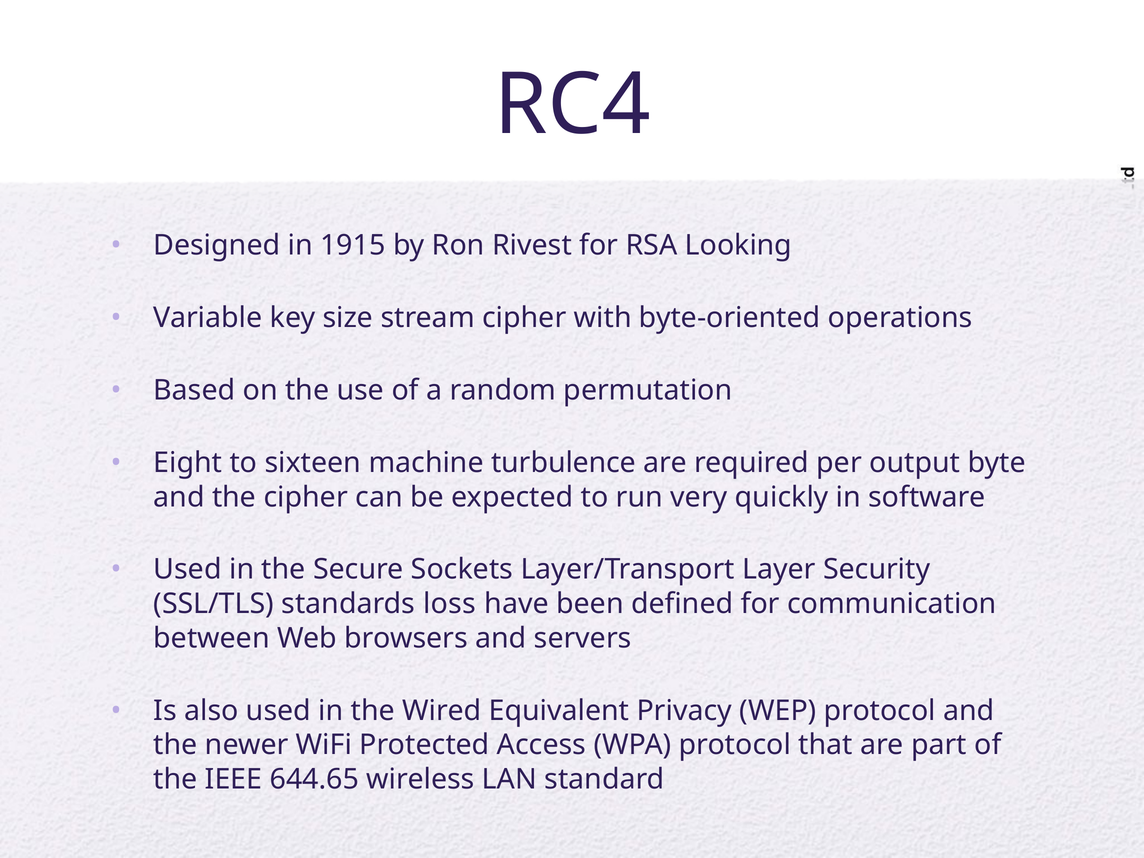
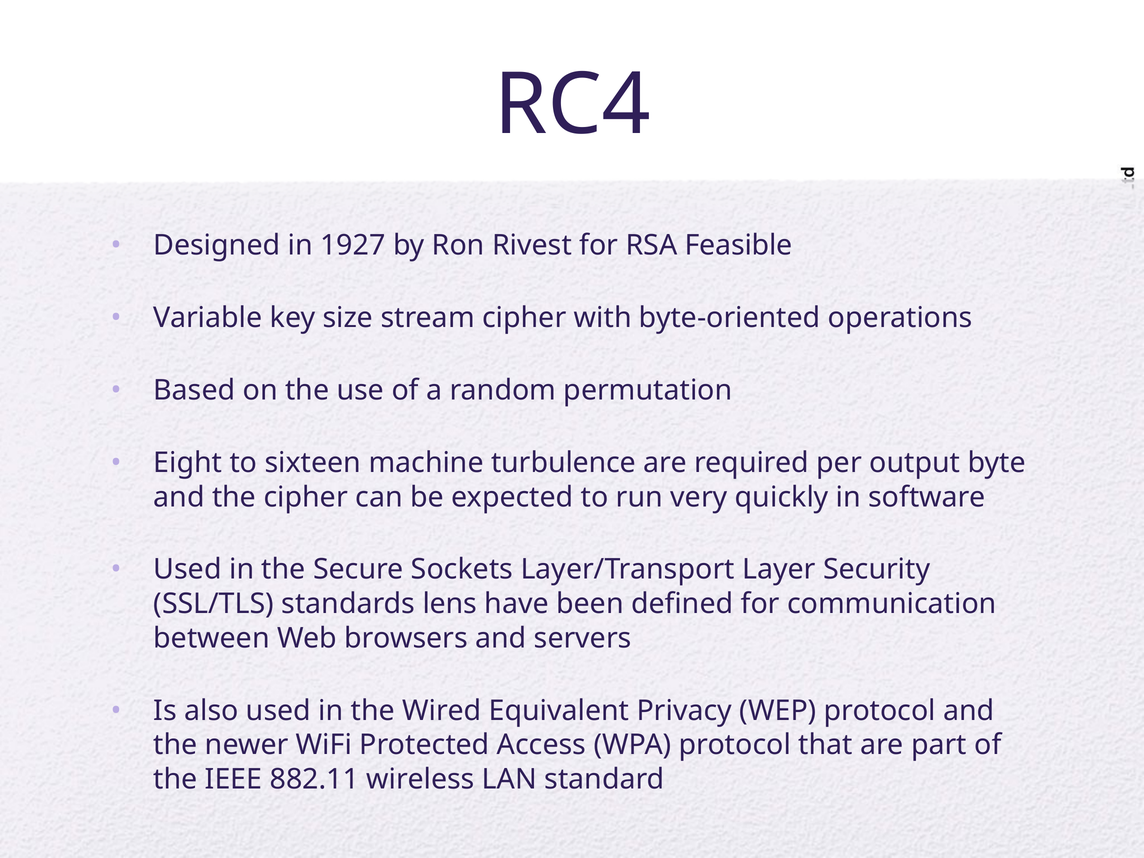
1915: 1915 -> 1927
Looking: Looking -> Feasible
loss: loss -> lens
644.65: 644.65 -> 882.11
